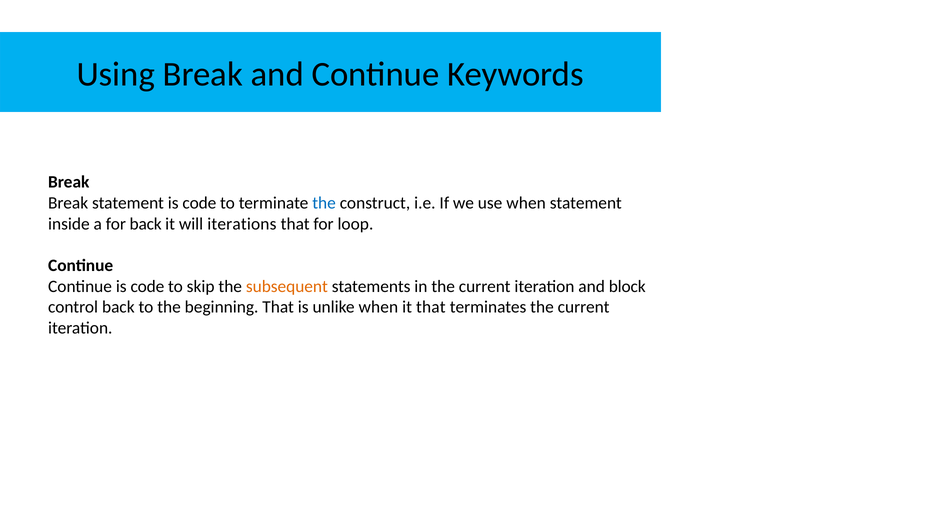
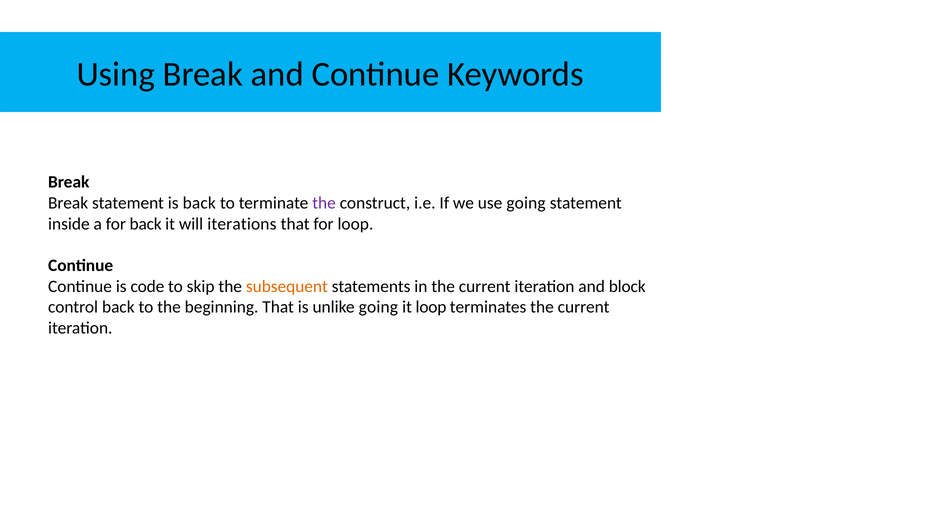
statement is code: code -> back
the at (324, 203) colour: blue -> purple
use when: when -> going
unlike when: when -> going
it that: that -> loop
